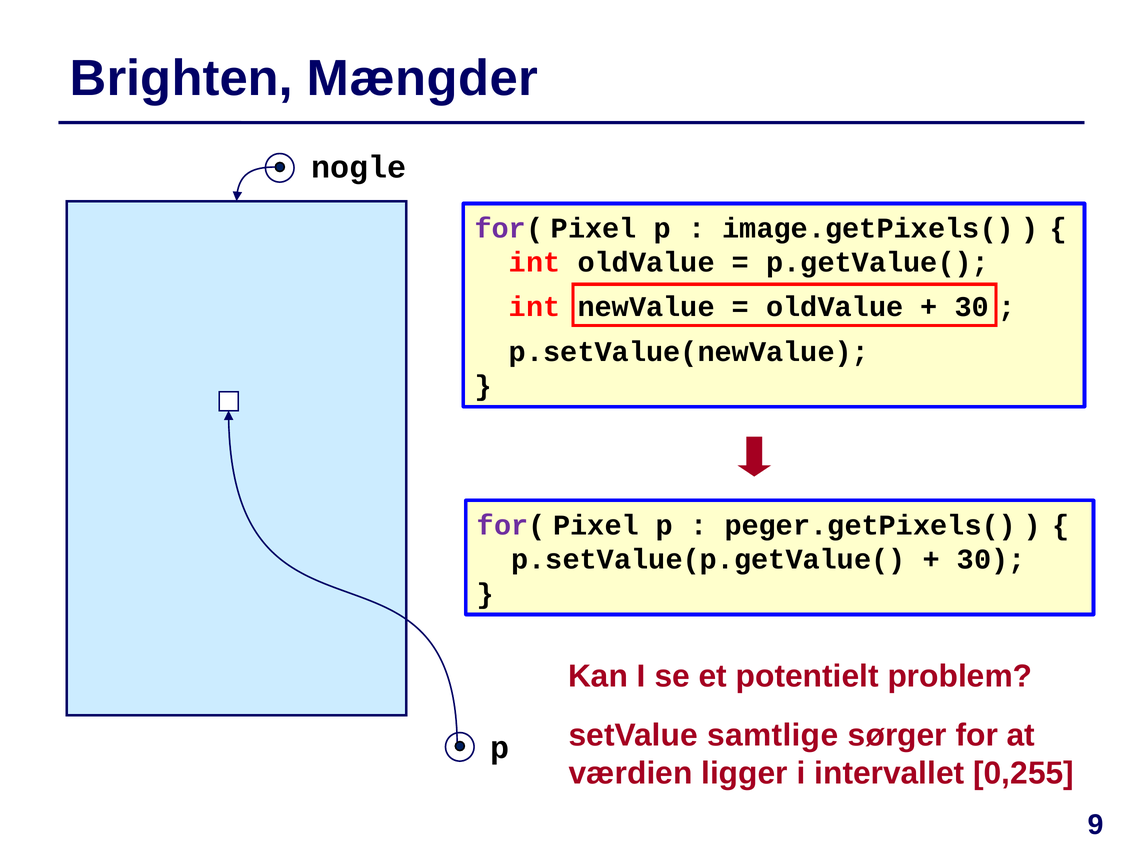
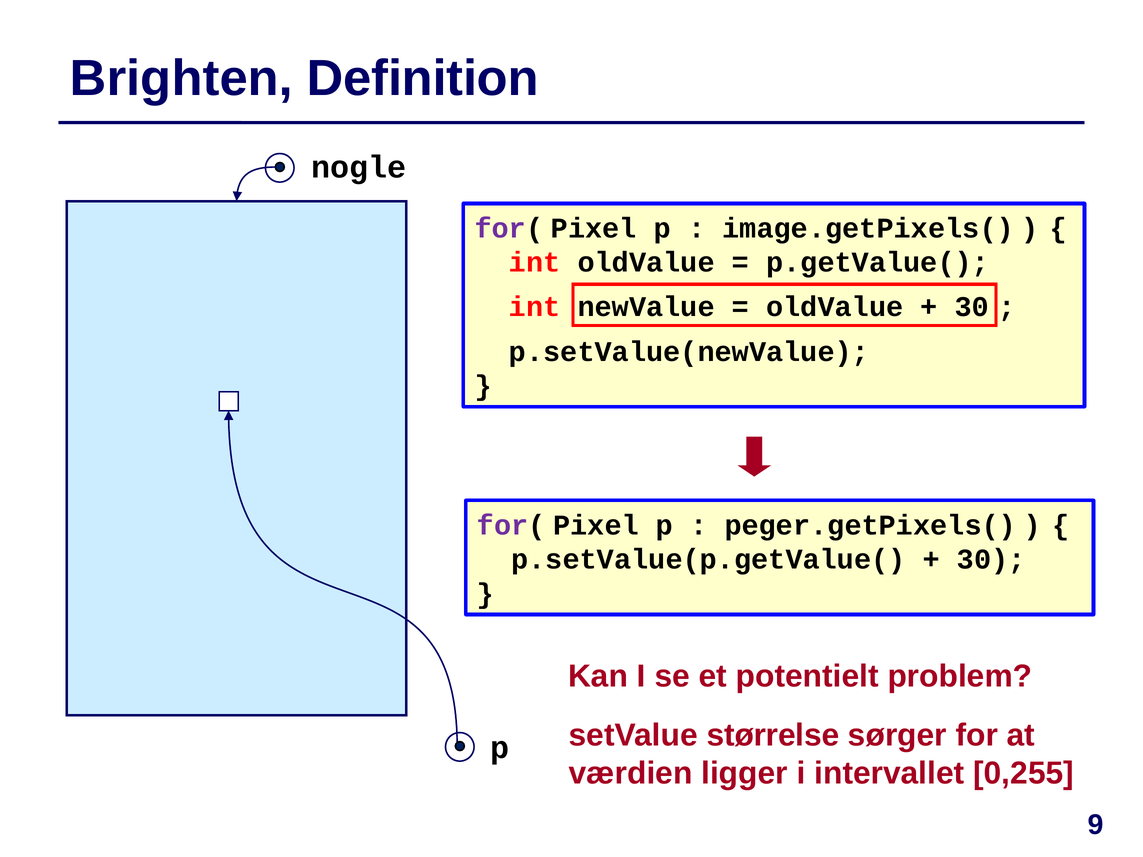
Mængder: Mængder -> Definition
samtlige: samtlige -> størrelse
